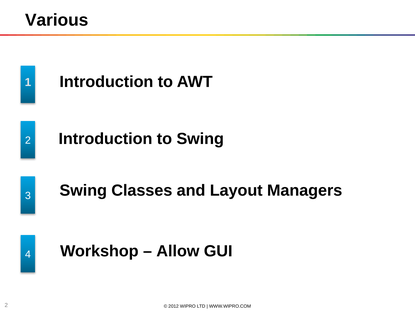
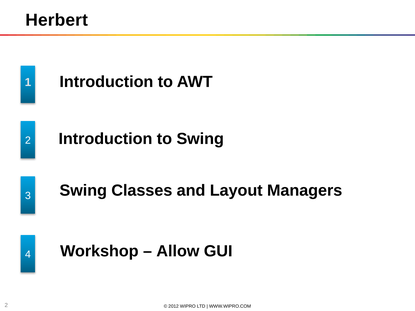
Various: Various -> Herbert
